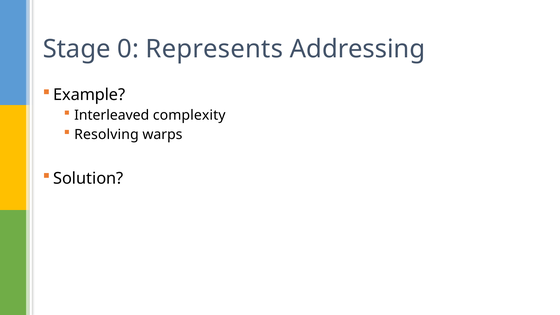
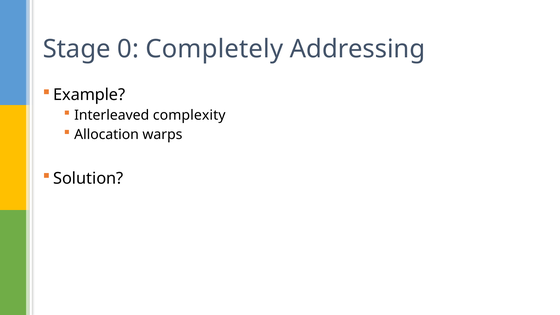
Represents: Represents -> Completely
Resolving: Resolving -> Allocation
